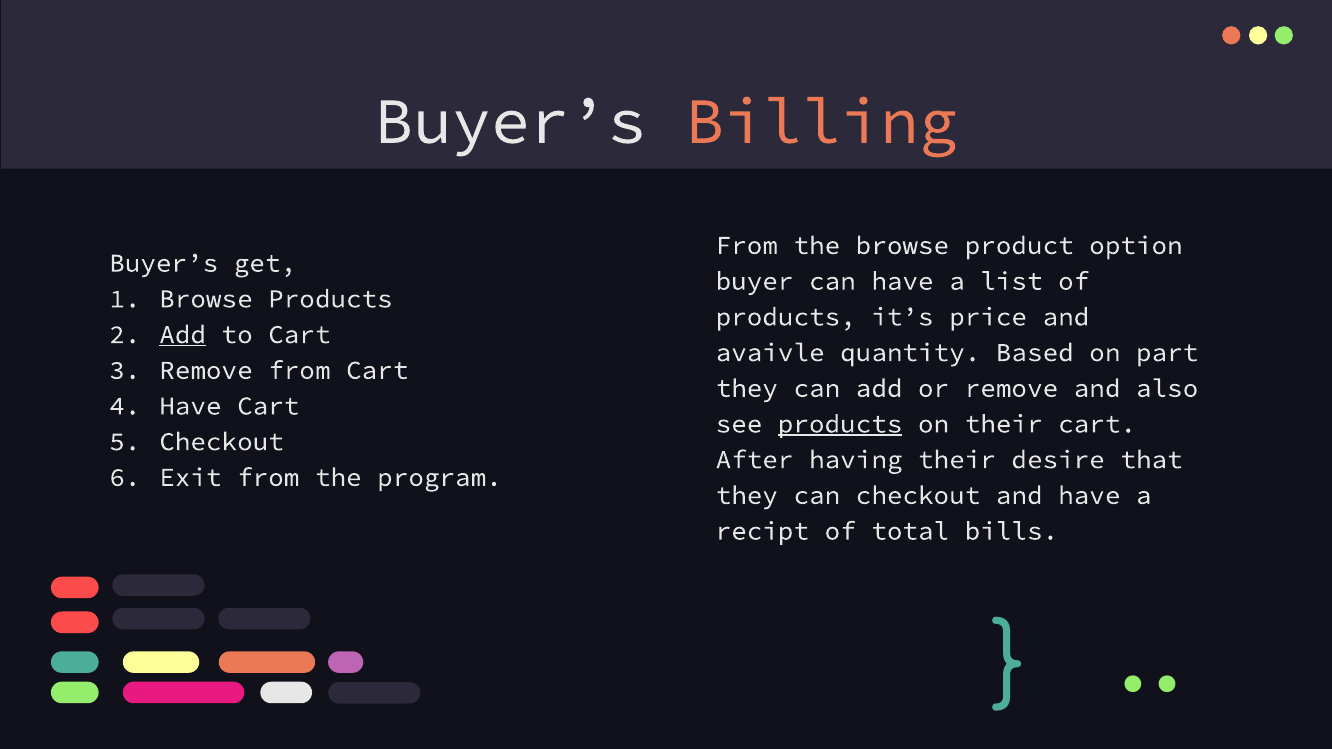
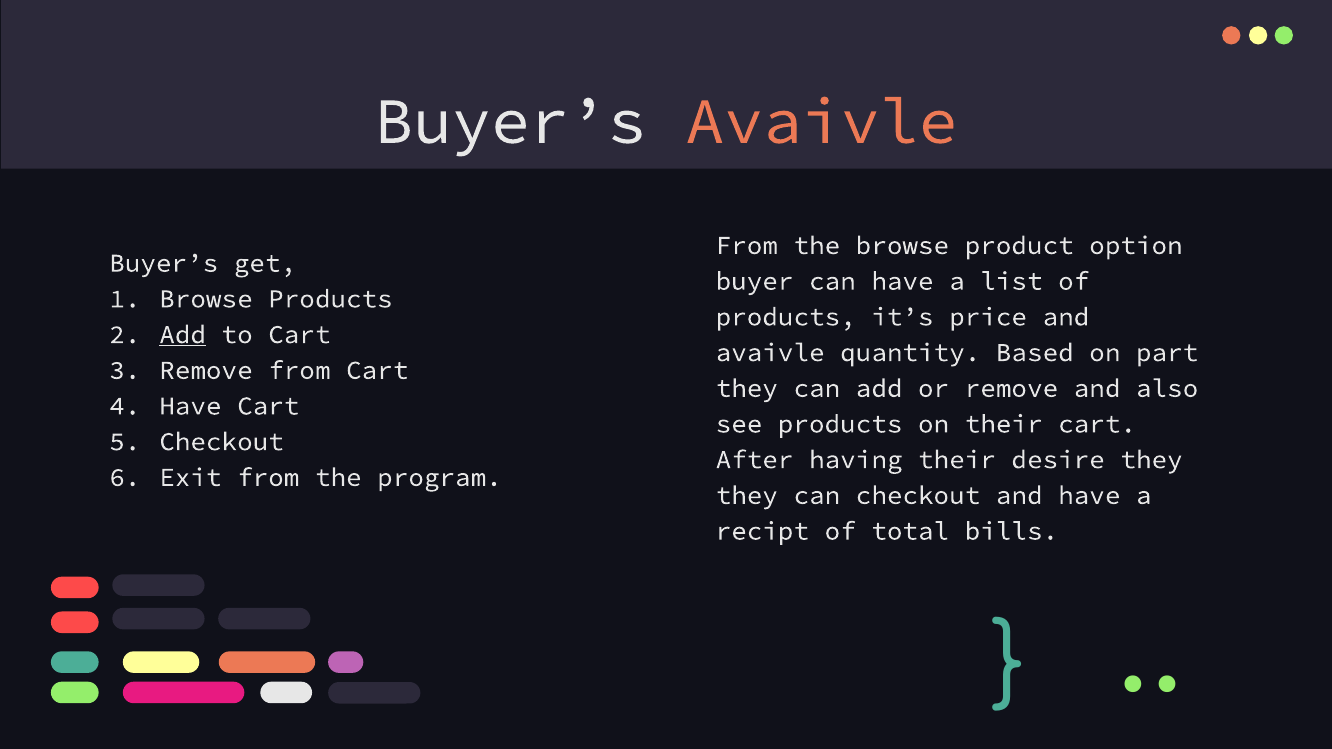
Buyer’s Billing: Billing -> Avaivle
products at (840, 424) underline: present -> none
desire that: that -> they
